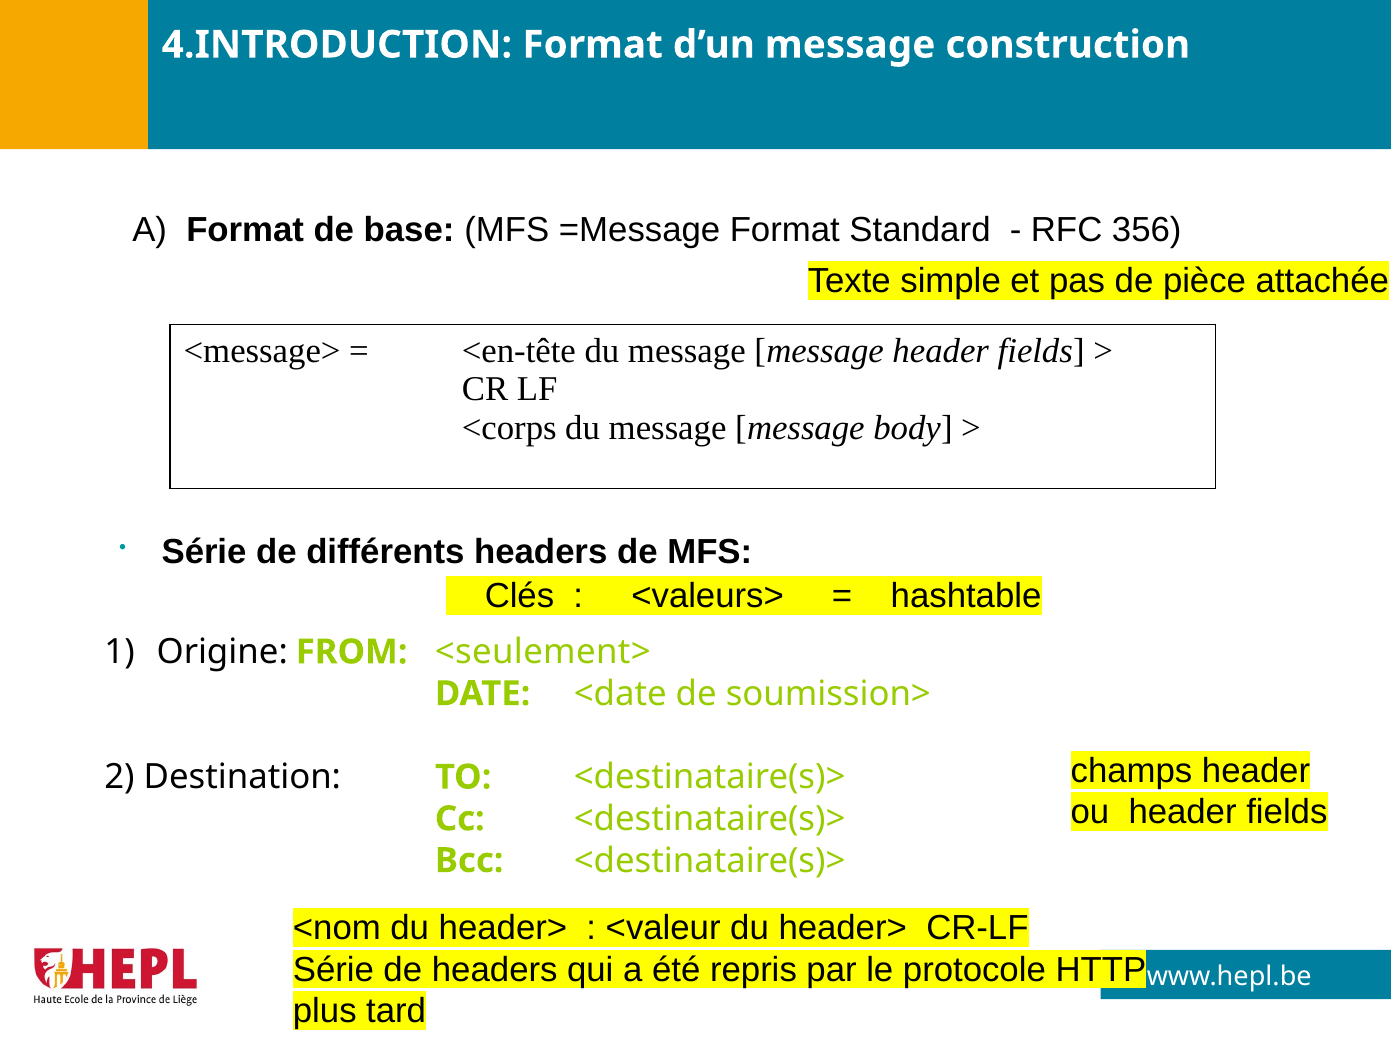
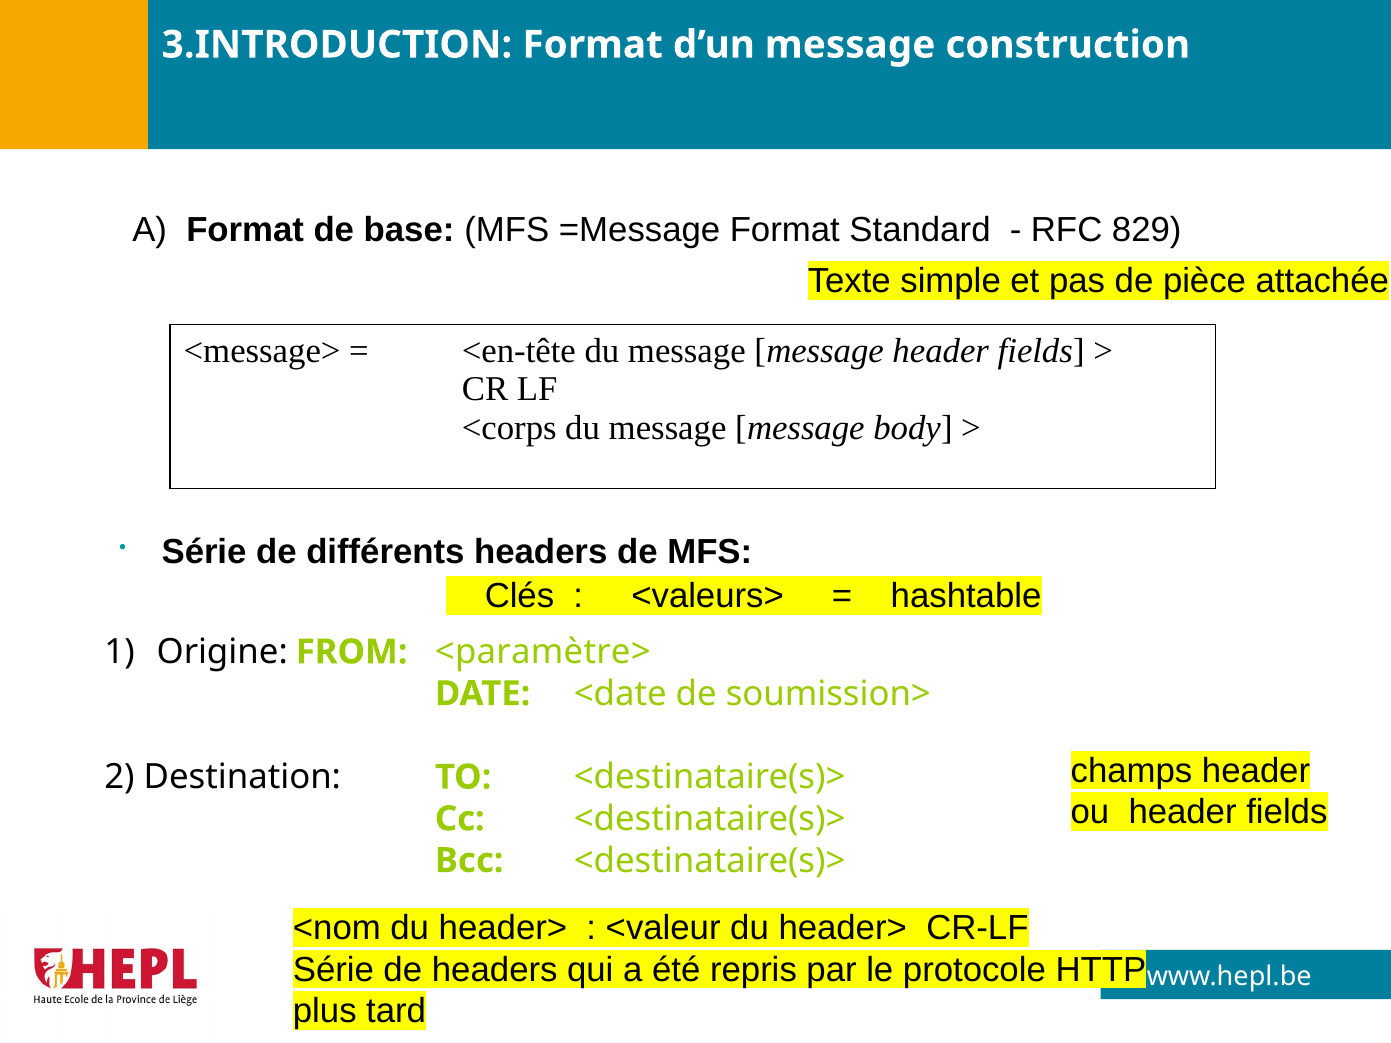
4.INTRODUCTION: 4.INTRODUCTION -> 3.INTRODUCTION
356: 356 -> 829
<seulement>: <seulement> -> <paramètre>
